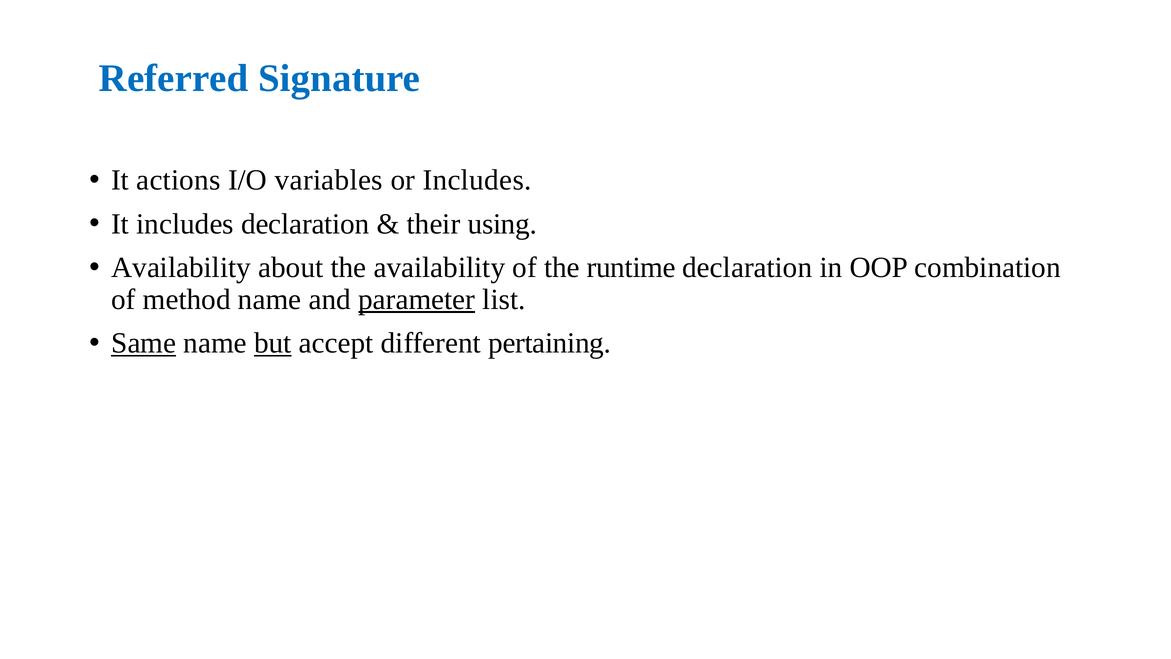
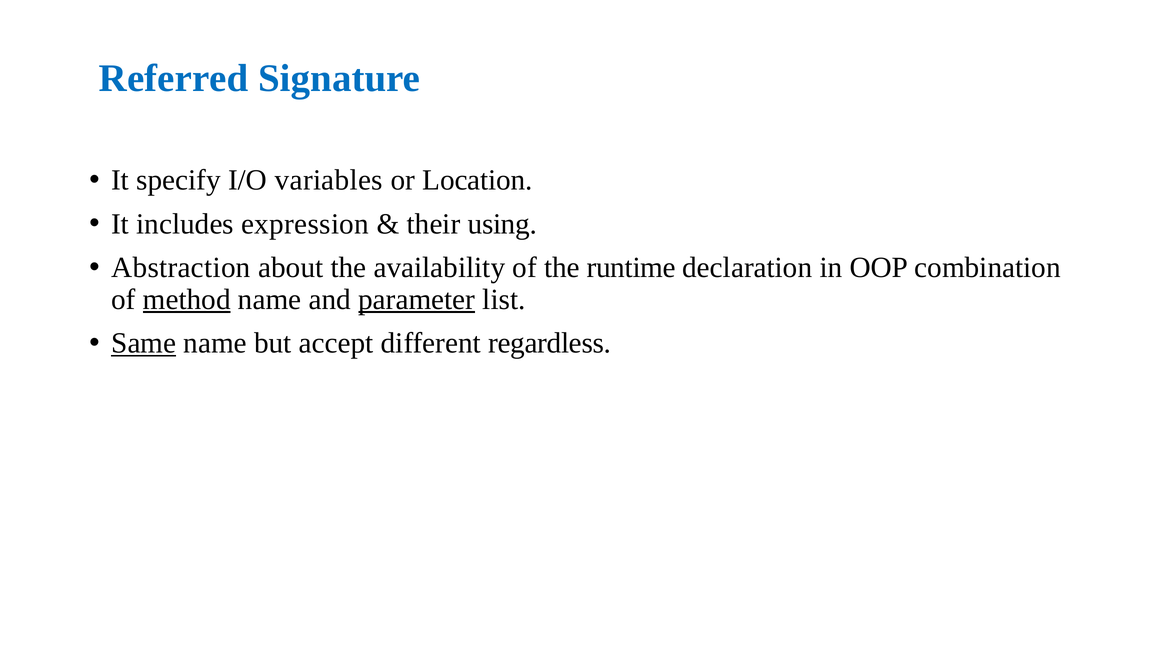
actions: actions -> specify
or Includes: Includes -> Location
includes declaration: declaration -> expression
Availability at (181, 268): Availability -> Abstraction
method underline: none -> present
but underline: present -> none
pertaining: pertaining -> regardless
